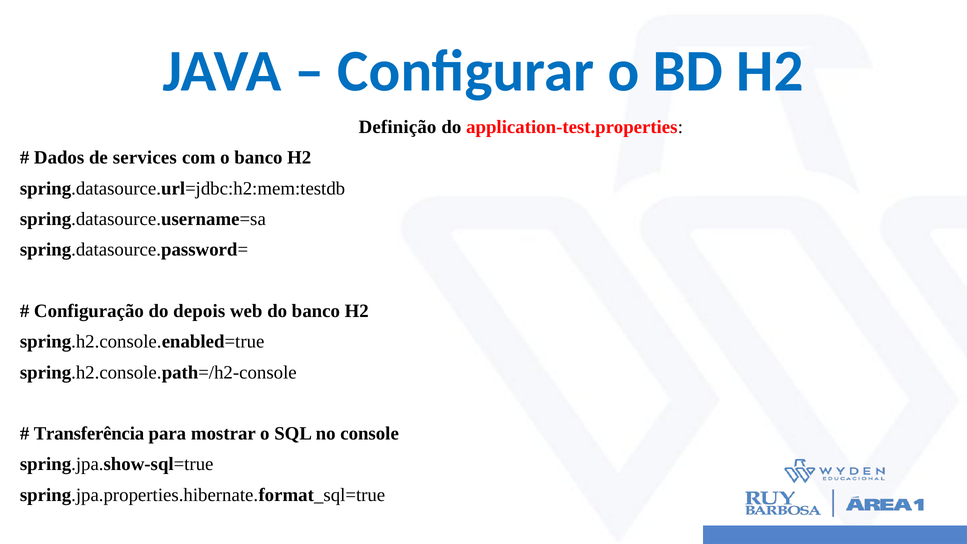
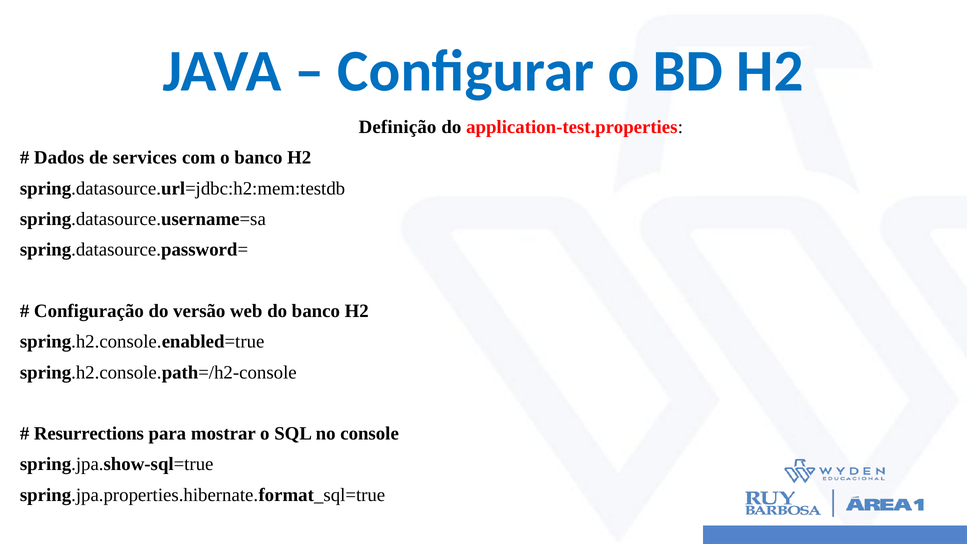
depois: depois -> versão
Transferência: Transferência -> Resurrections
